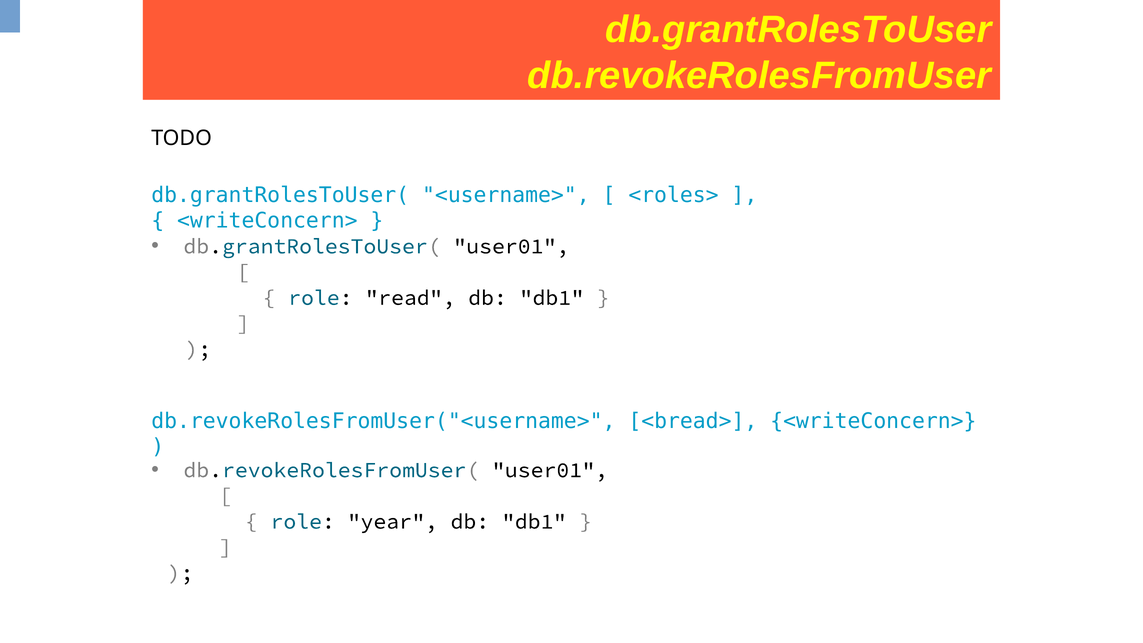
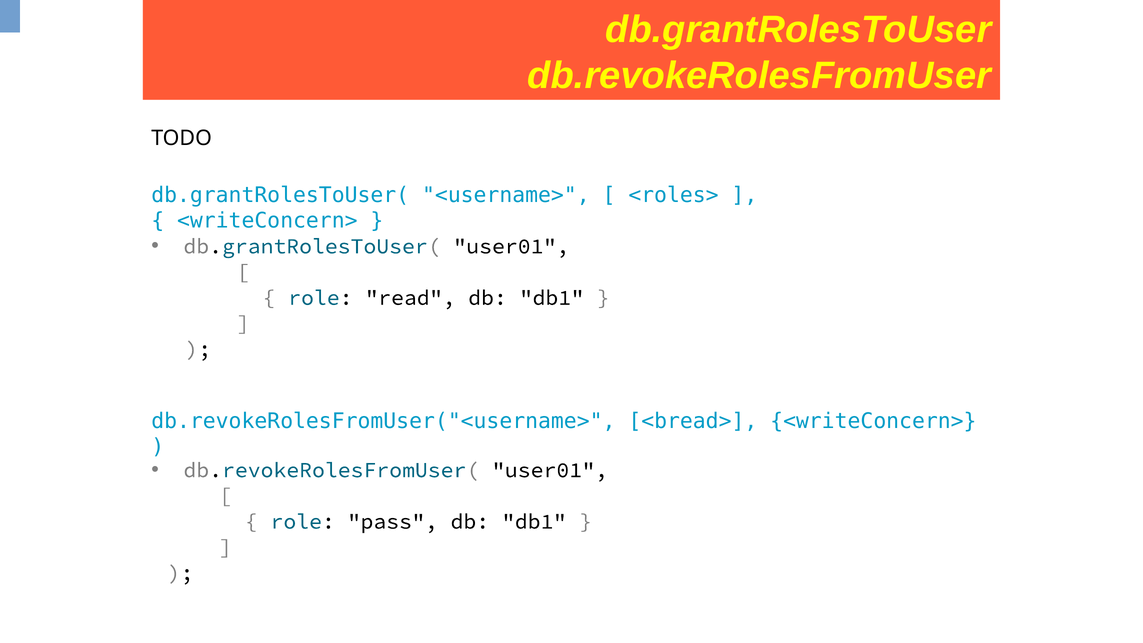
year: year -> pass
